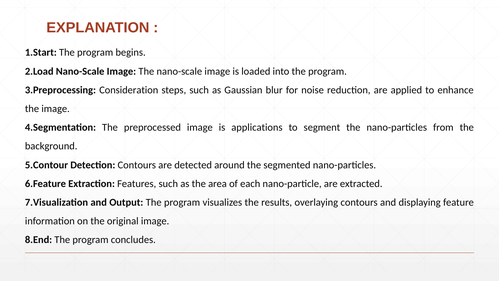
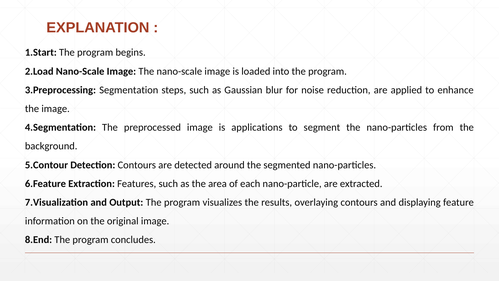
Consideration: Consideration -> Segmentation
